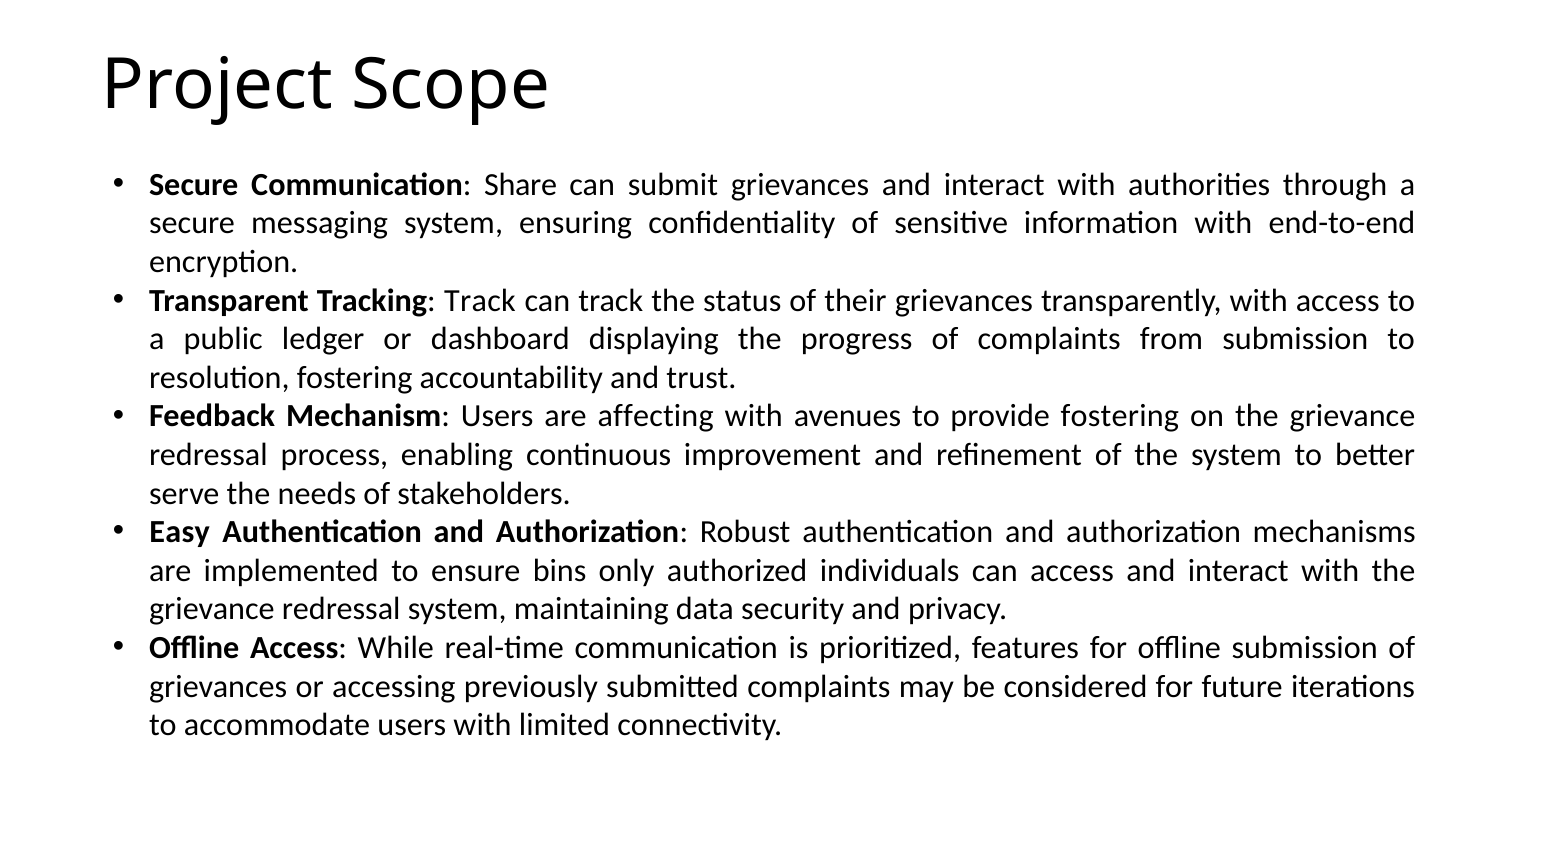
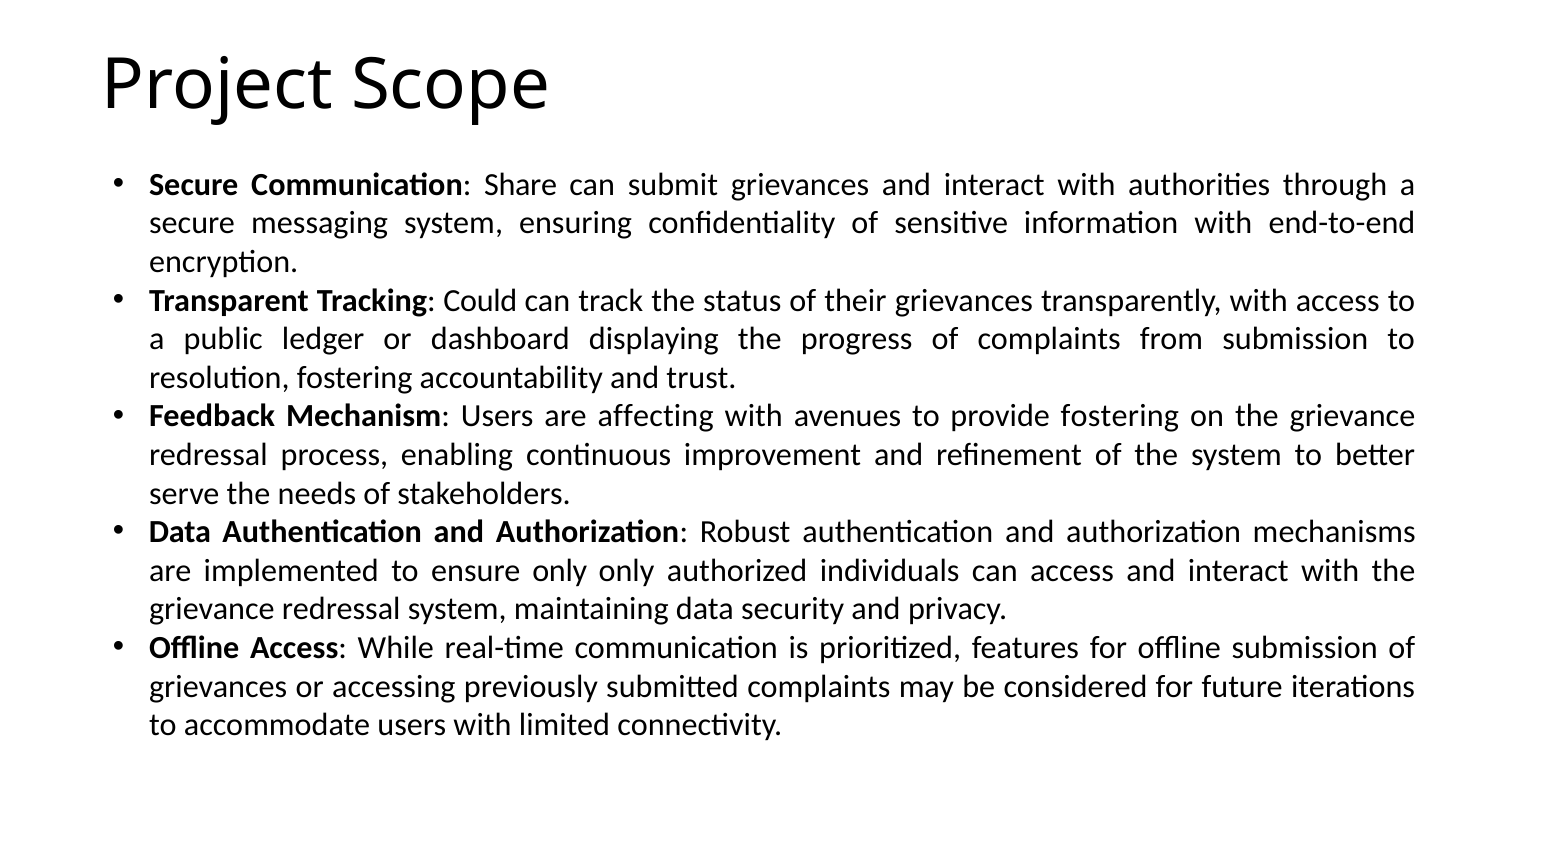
Tracking Track: Track -> Could
Easy at (180, 532): Easy -> Data
ensure bins: bins -> only
